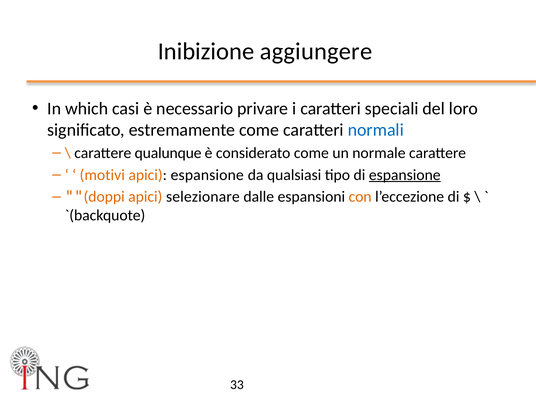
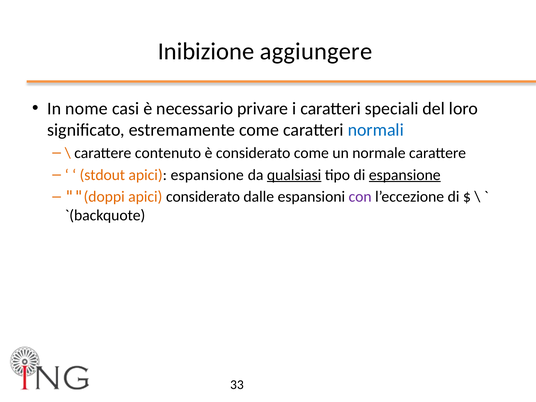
which: which -> nome
qualunque: qualunque -> contenuto
motivi: motivi -> stdout
qualsiasi underline: none -> present
apici selezionare: selezionare -> considerato
con colour: orange -> purple
